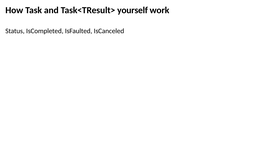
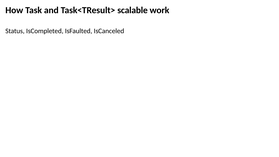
yourself: yourself -> scalable
